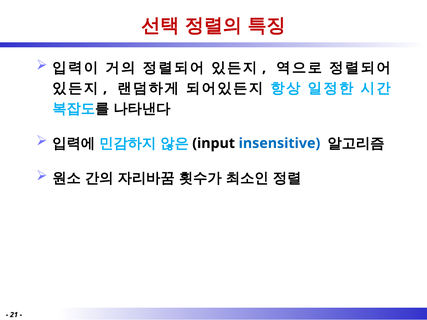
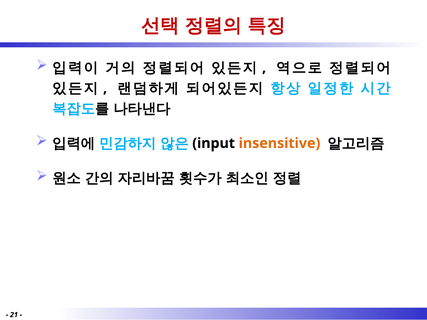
insensitive colour: blue -> orange
